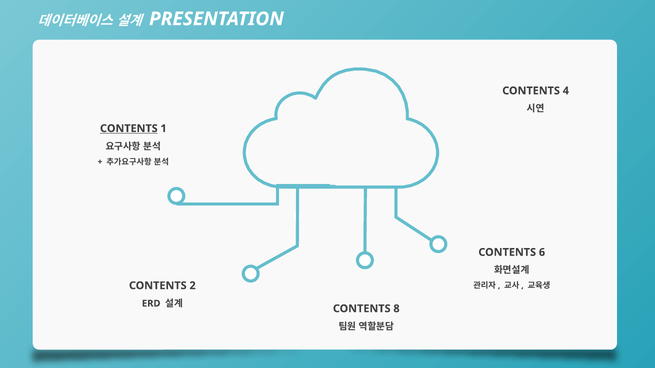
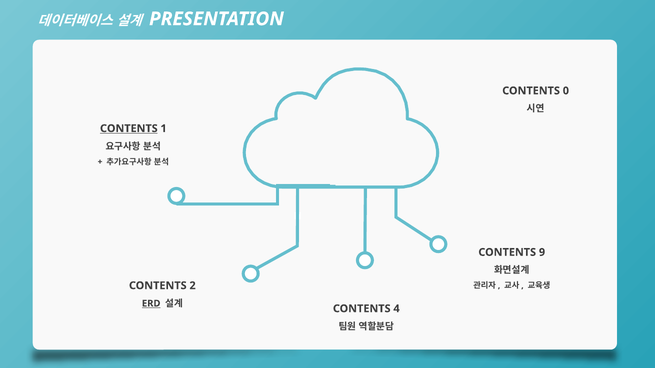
4: 4 -> 0
6: 6 -> 9
ERD underline: none -> present
8: 8 -> 4
